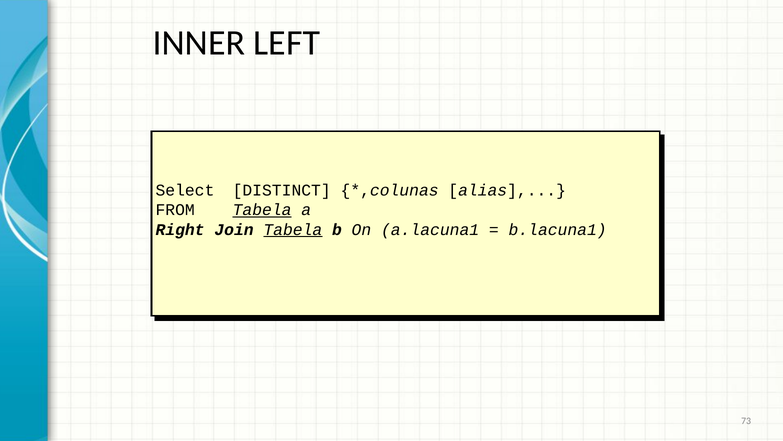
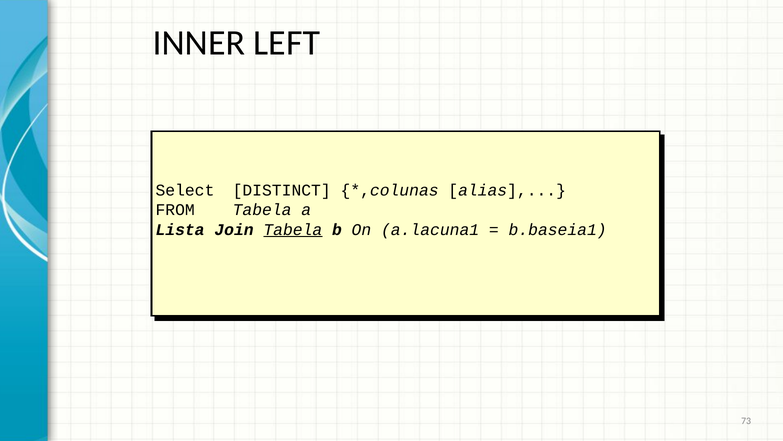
Tabela at (262, 210) underline: present -> none
Right: Right -> Lista
b.lacuna1: b.lacuna1 -> b.baseia1
